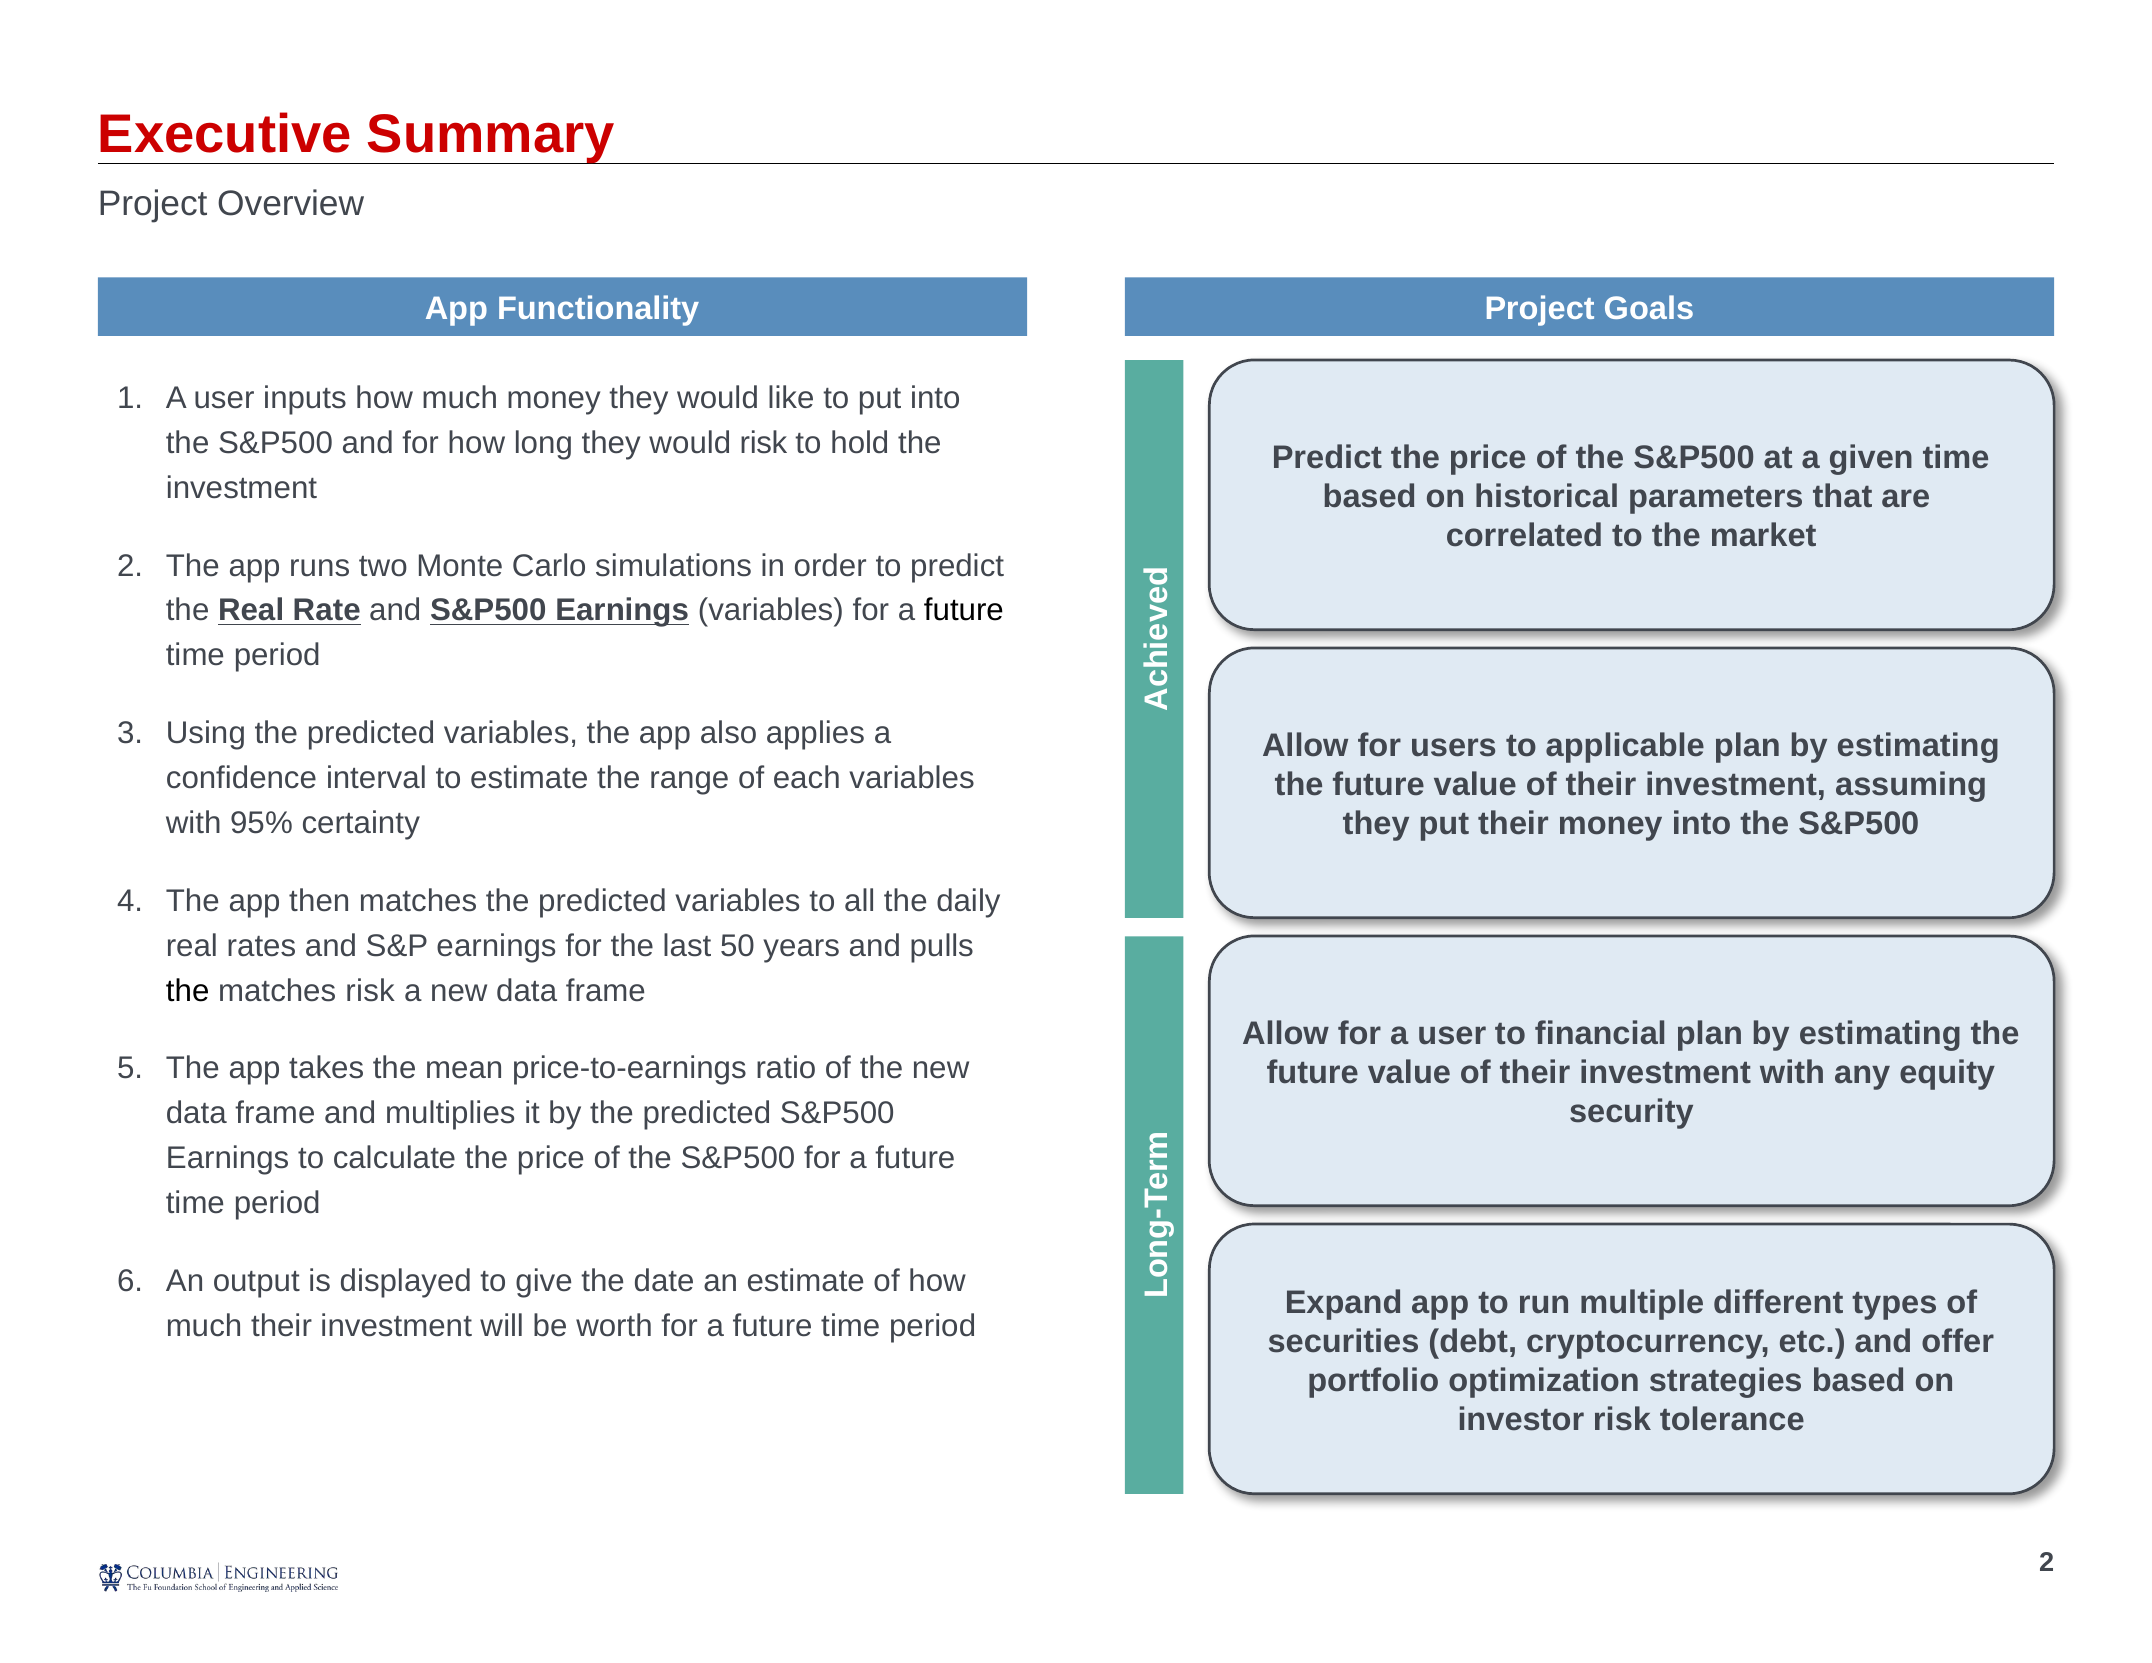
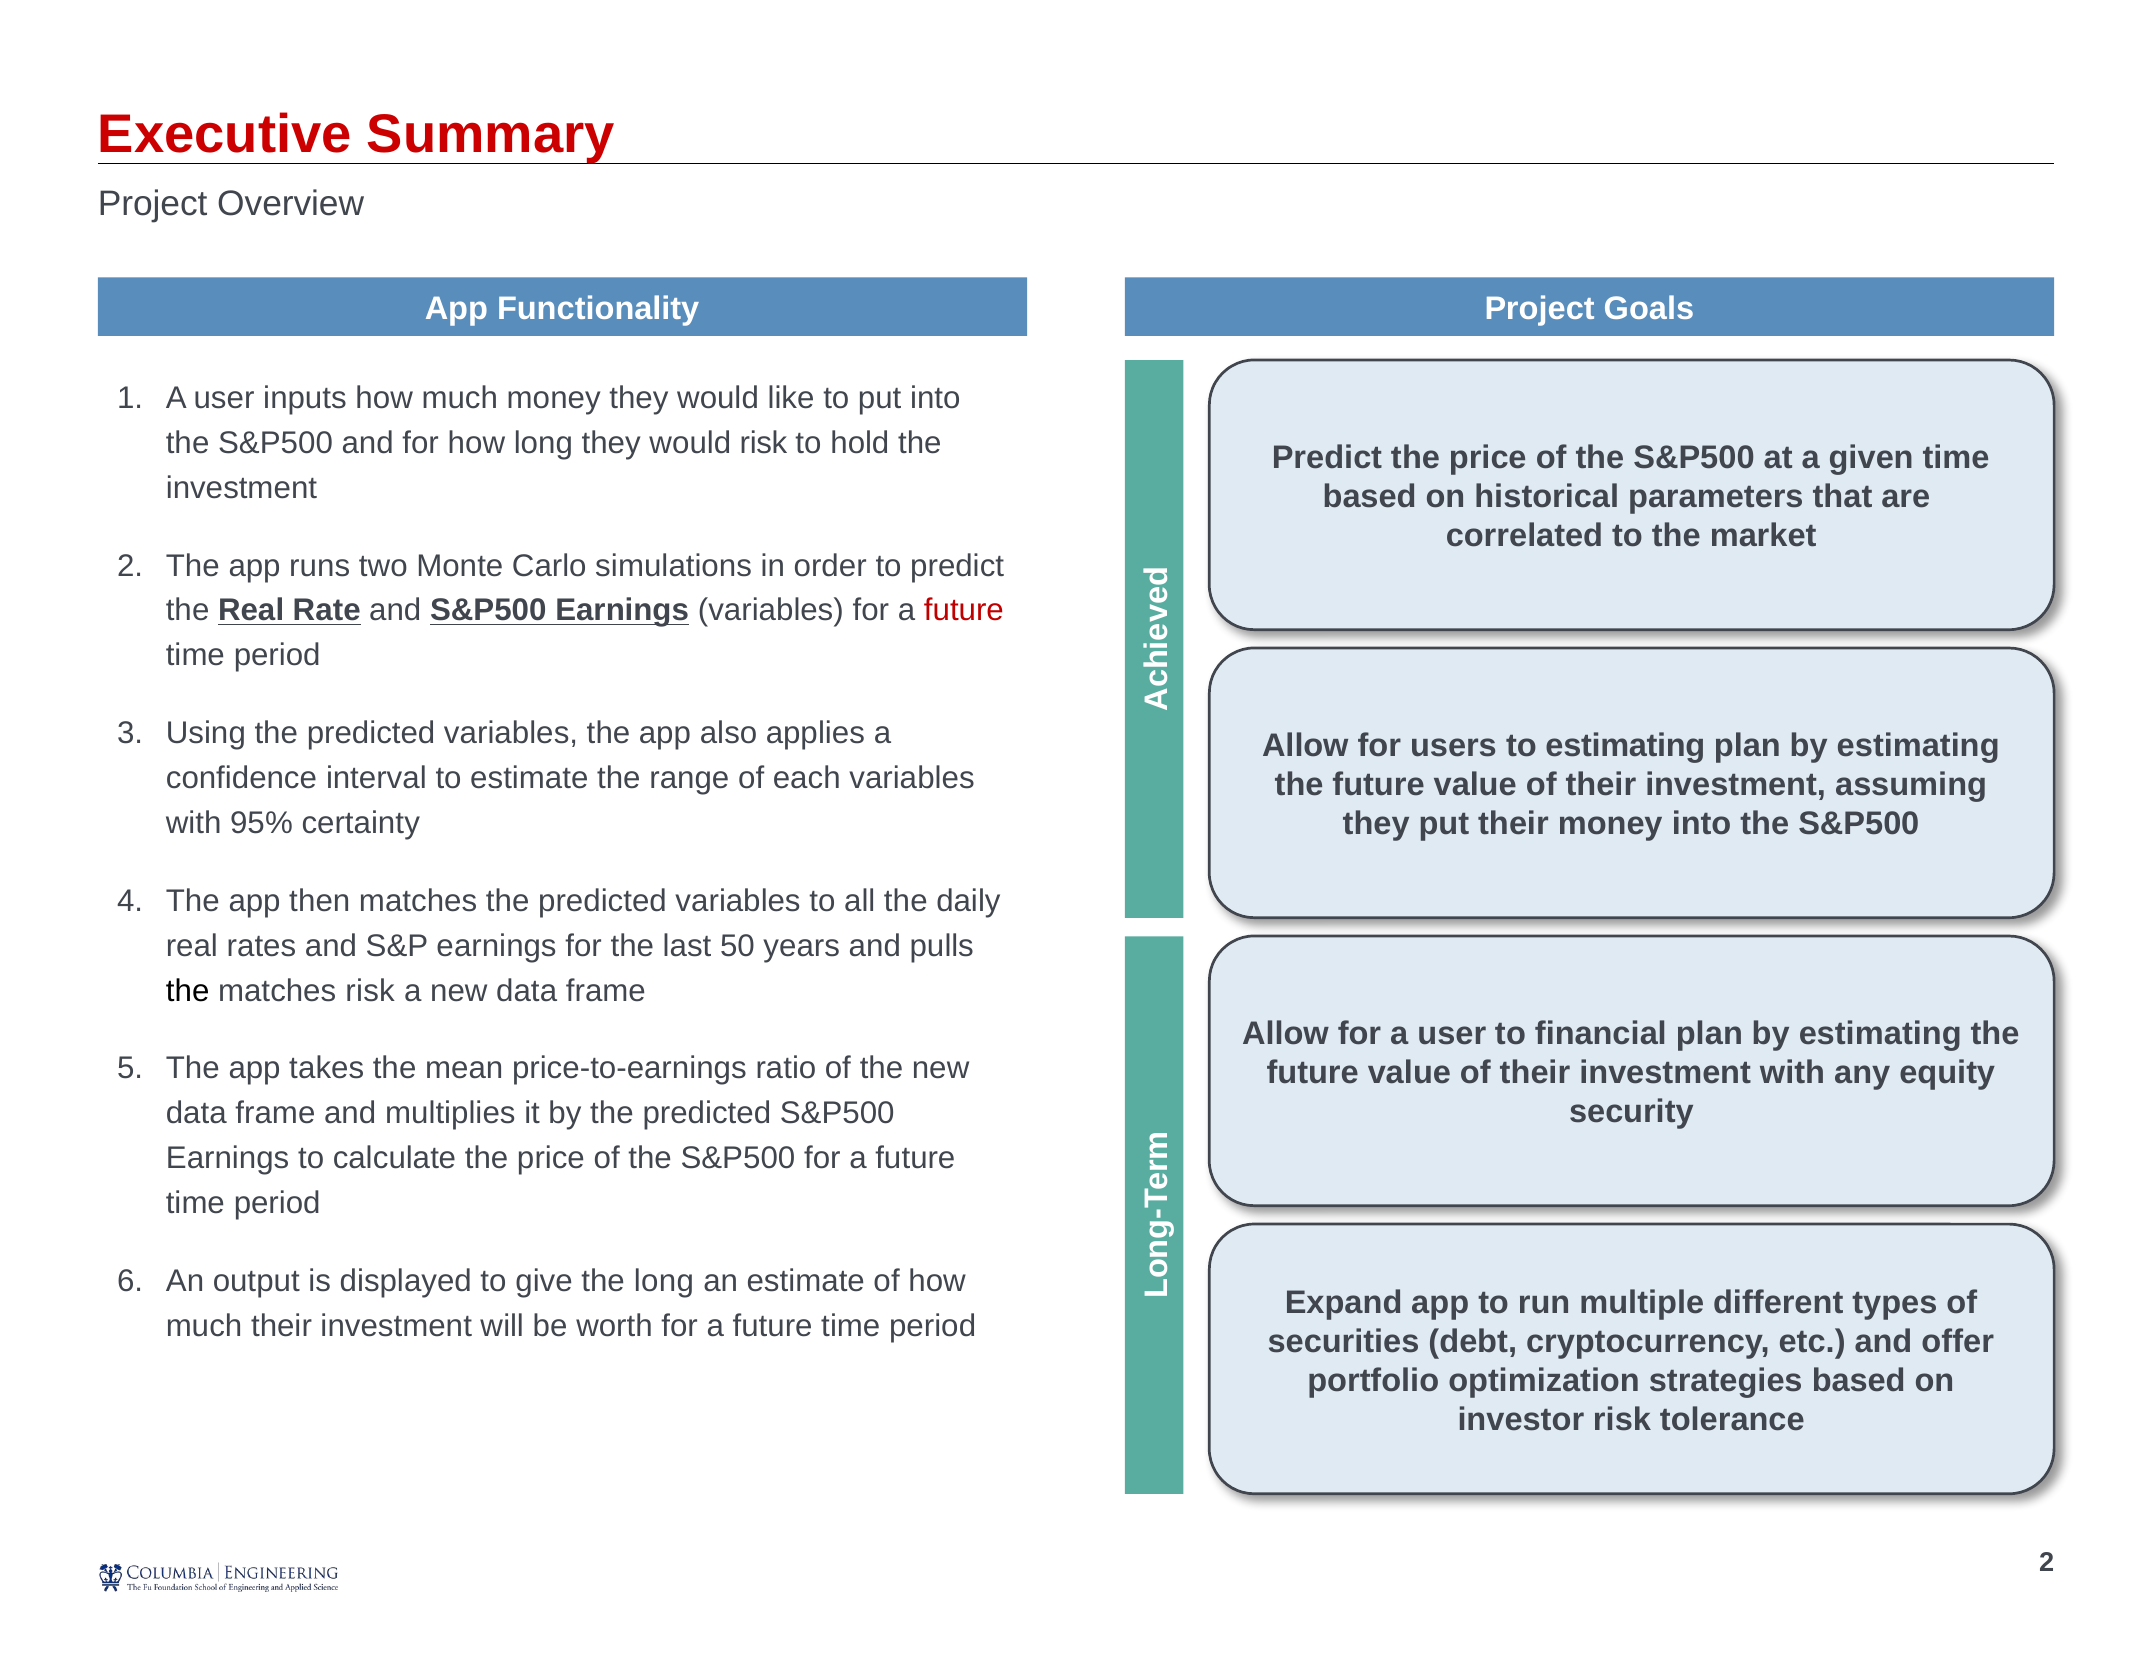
future at (964, 611) colour: black -> red
to applicable: applicable -> estimating
the date: date -> long
